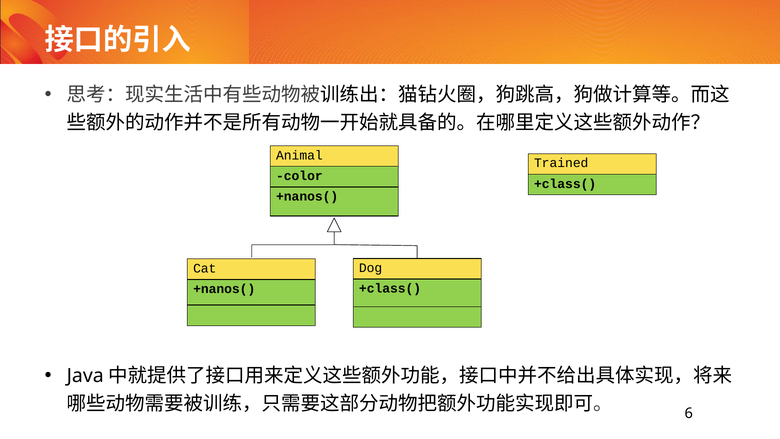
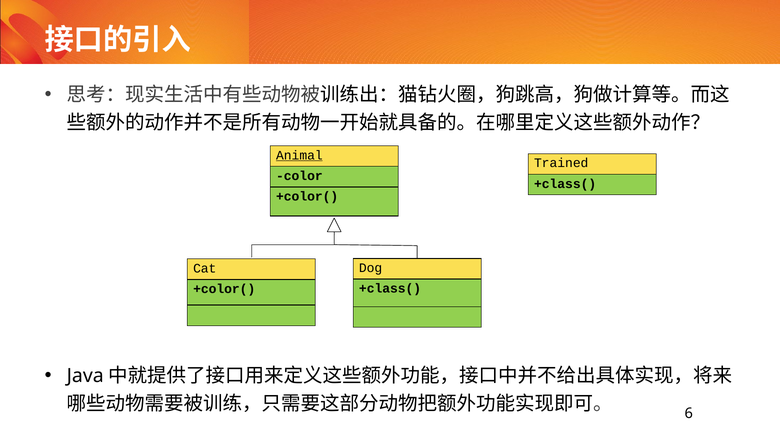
Animal underline: none -> present
+nanos( at (307, 196): +nanos( -> +color(
+nanos( at (224, 289): +nanos( -> +color(
